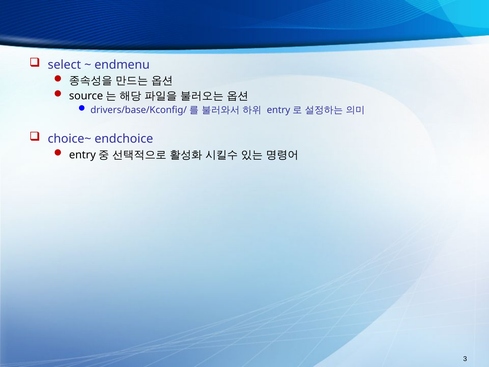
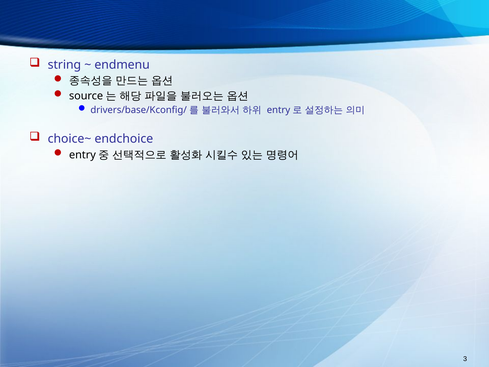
select: select -> string
